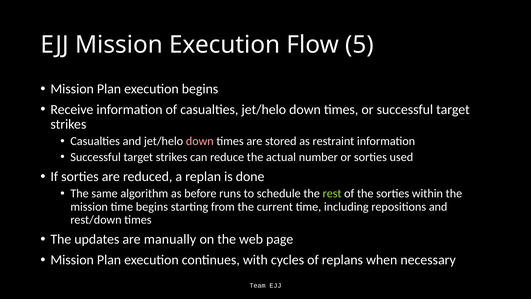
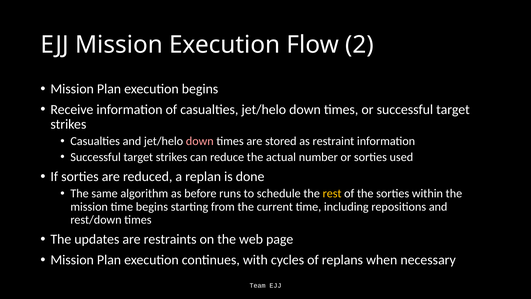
5: 5 -> 2
rest colour: light green -> yellow
manually: manually -> restraints
